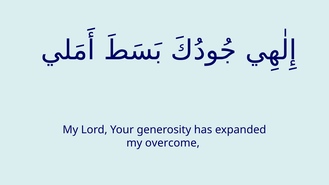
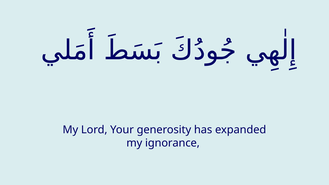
overcome: overcome -> ignorance
